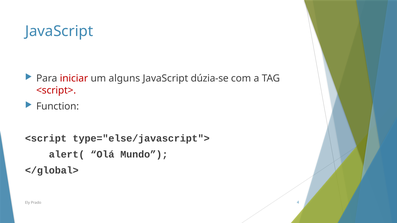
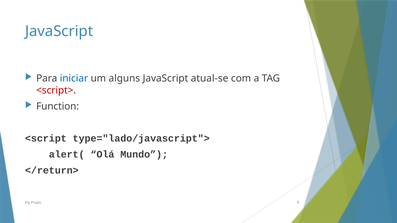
iniciar colour: red -> blue
dúzia-se: dúzia-se -> atual-se
type="else/javascript">: type="else/javascript"> -> type="lado/javascript">
</global>: </global> -> </return>
